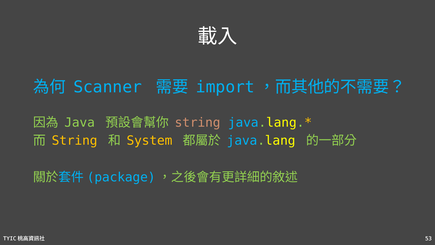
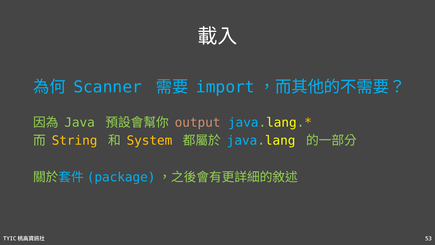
string at (198, 122): string -> output
